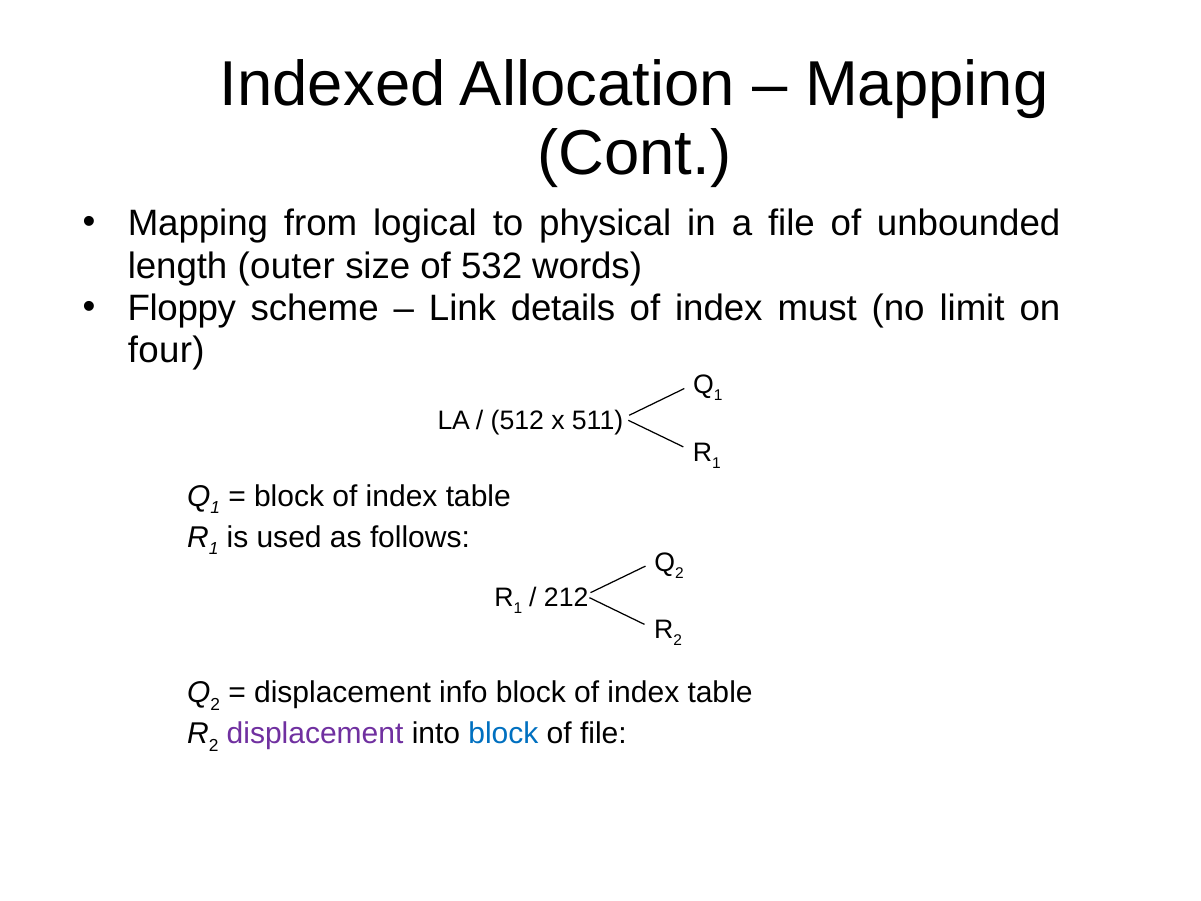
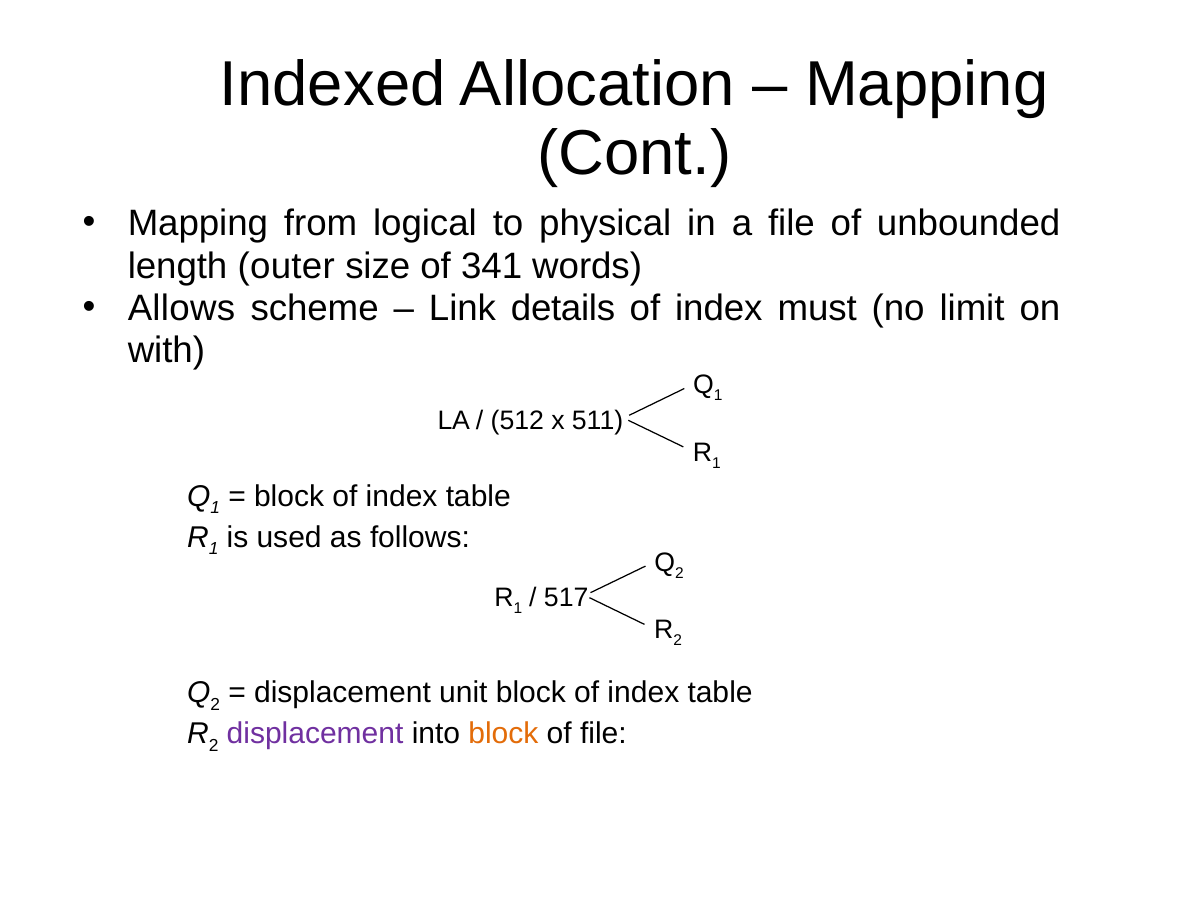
532: 532 -> 341
Floppy: Floppy -> Allows
four: four -> with
212: 212 -> 517
info: info -> unit
block at (503, 734) colour: blue -> orange
